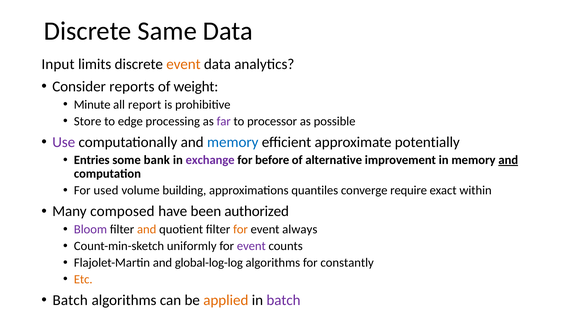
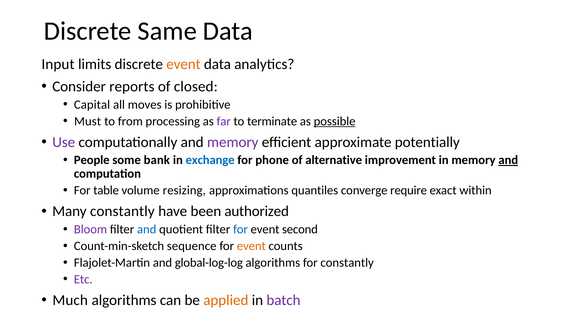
weight: weight -> closed
Minute: Minute -> Capital
report: report -> moves
Store: Store -> Must
edge: edge -> from
processor: processor -> terminate
possible underline: none -> present
memory at (233, 142) colour: blue -> purple
Entries: Entries -> People
exchange colour: purple -> blue
before: before -> phone
used: used -> table
building: building -> resizing
Many composed: composed -> constantly
and at (147, 229) colour: orange -> blue
for at (241, 229) colour: orange -> blue
always: always -> second
uniformly: uniformly -> sequence
event at (251, 246) colour: purple -> orange
Etc colour: orange -> purple
Batch at (70, 300): Batch -> Much
